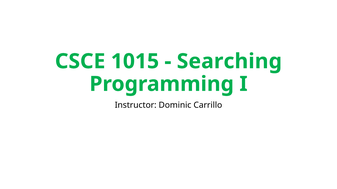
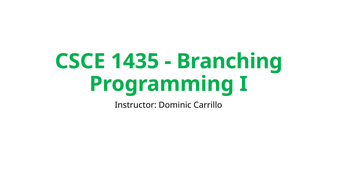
1015: 1015 -> 1435
Searching: Searching -> Branching
